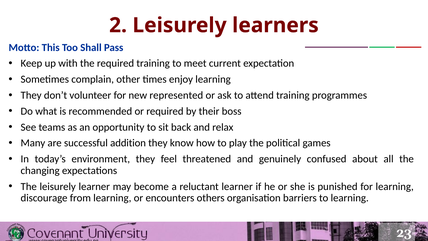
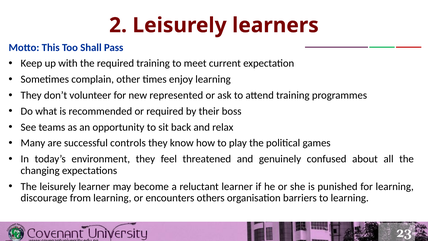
addition: addition -> controls
